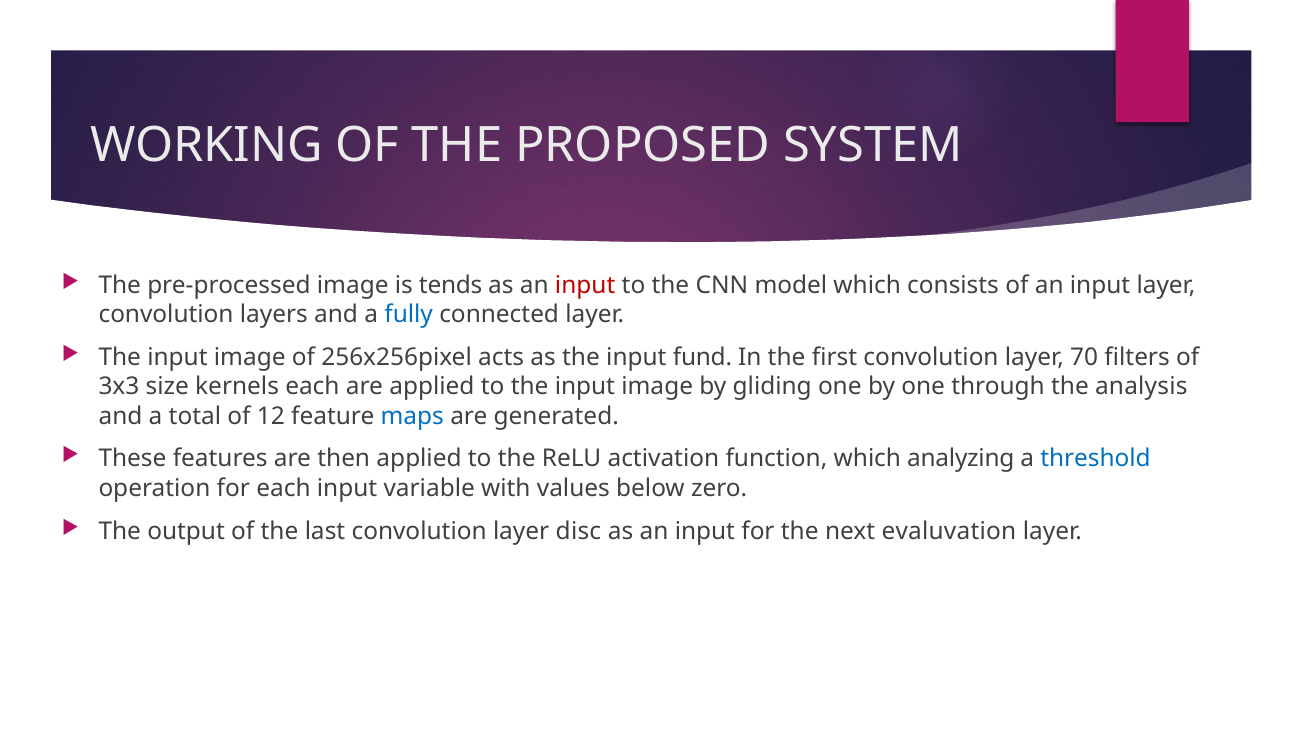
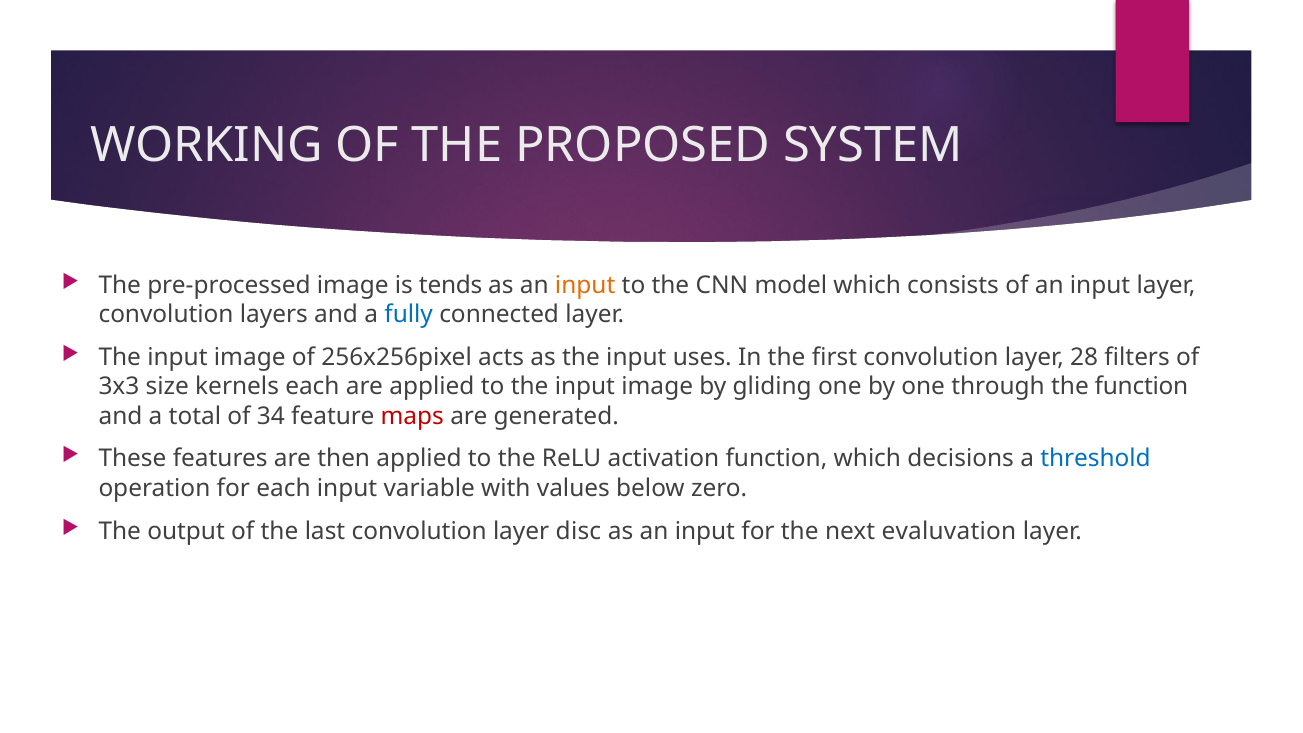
input at (585, 285) colour: red -> orange
fund: fund -> uses
70: 70 -> 28
the analysis: analysis -> function
12: 12 -> 34
maps colour: blue -> red
analyzing: analyzing -> decisions
